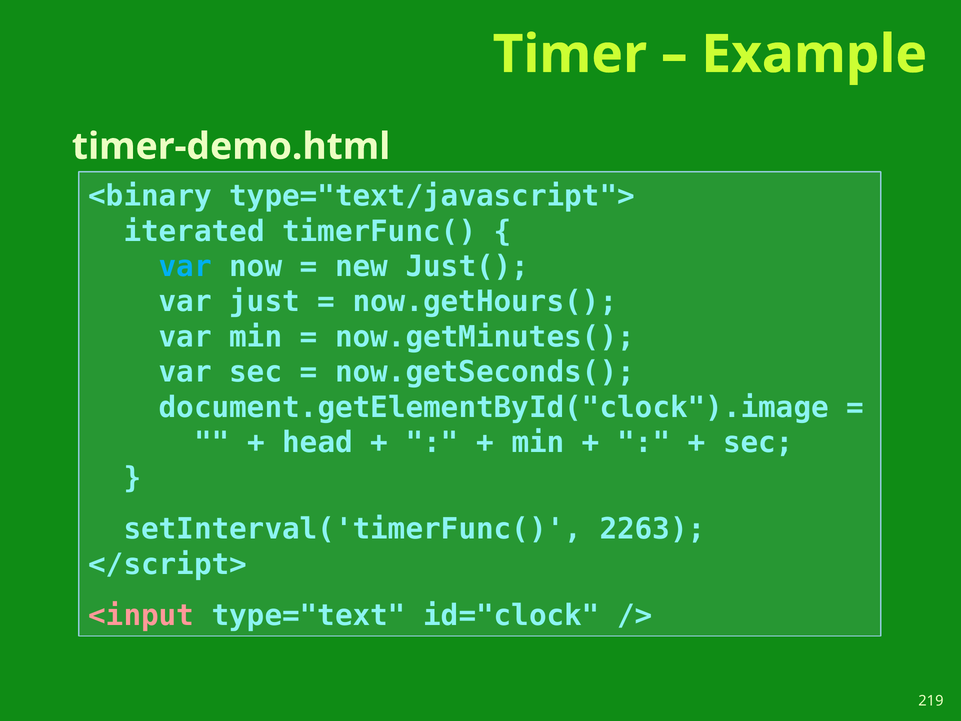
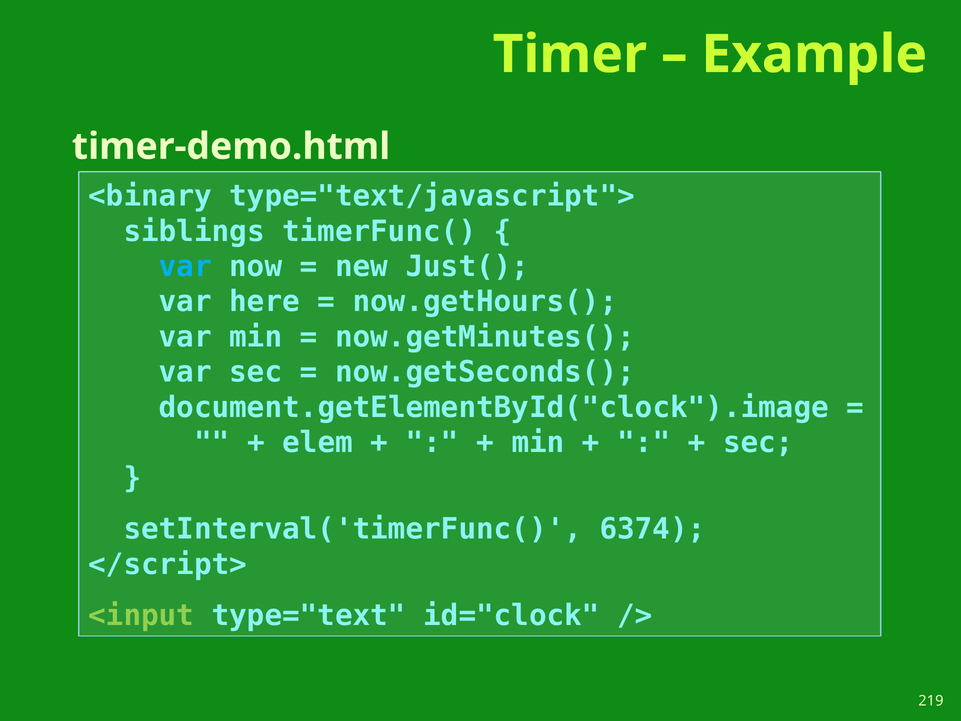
iterated: iterated -> siblings
just: just -> here
head: head -> elem
2263: 2263 -> 6374
<input colour: pink -> light green
